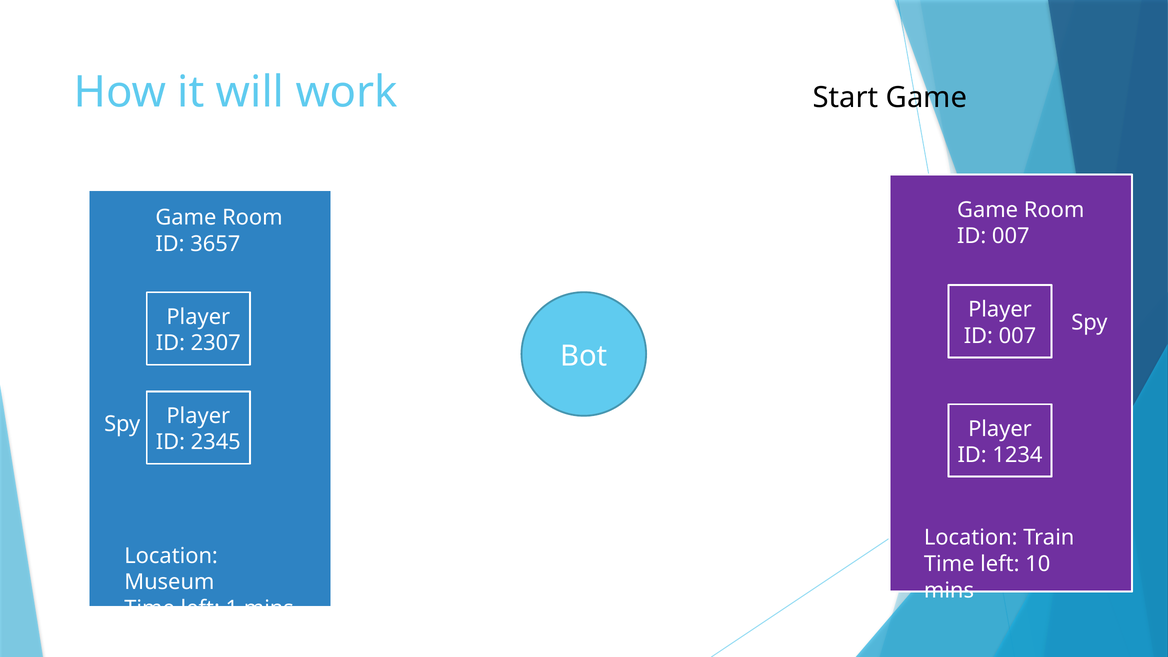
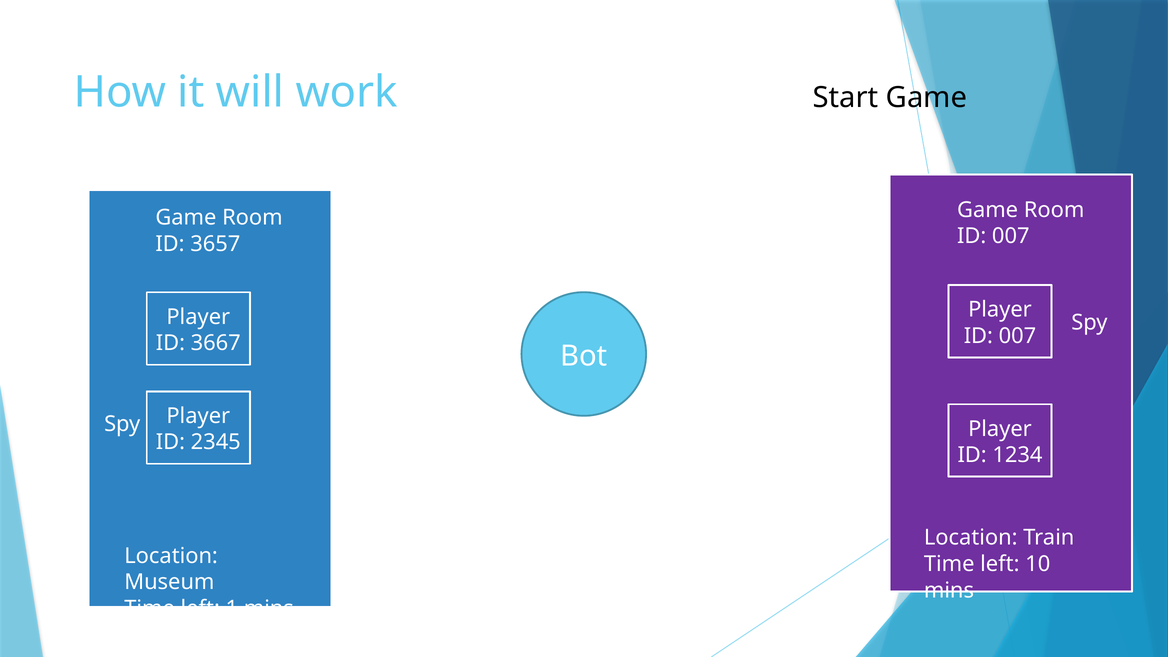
2307: 2307 -> 3667
